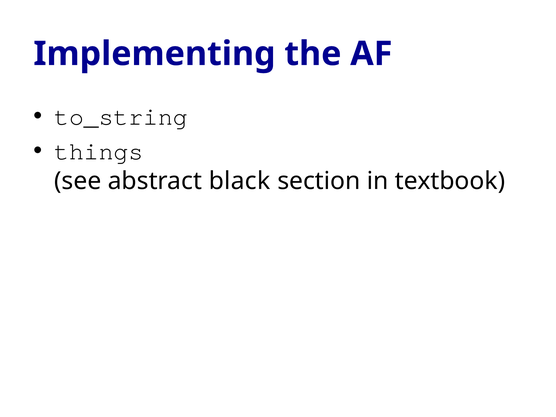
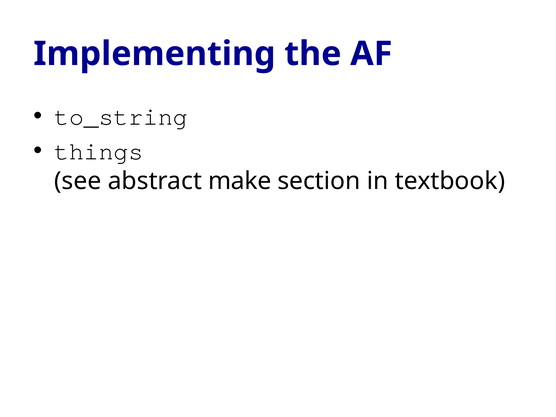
black: black -> make
